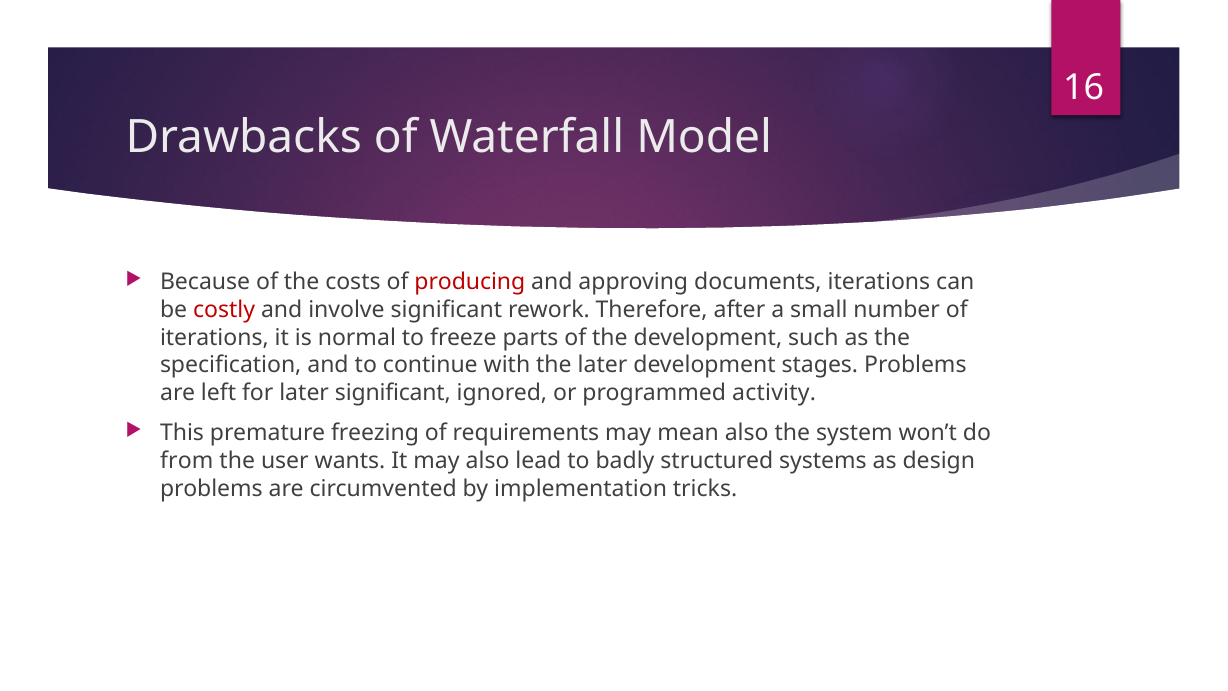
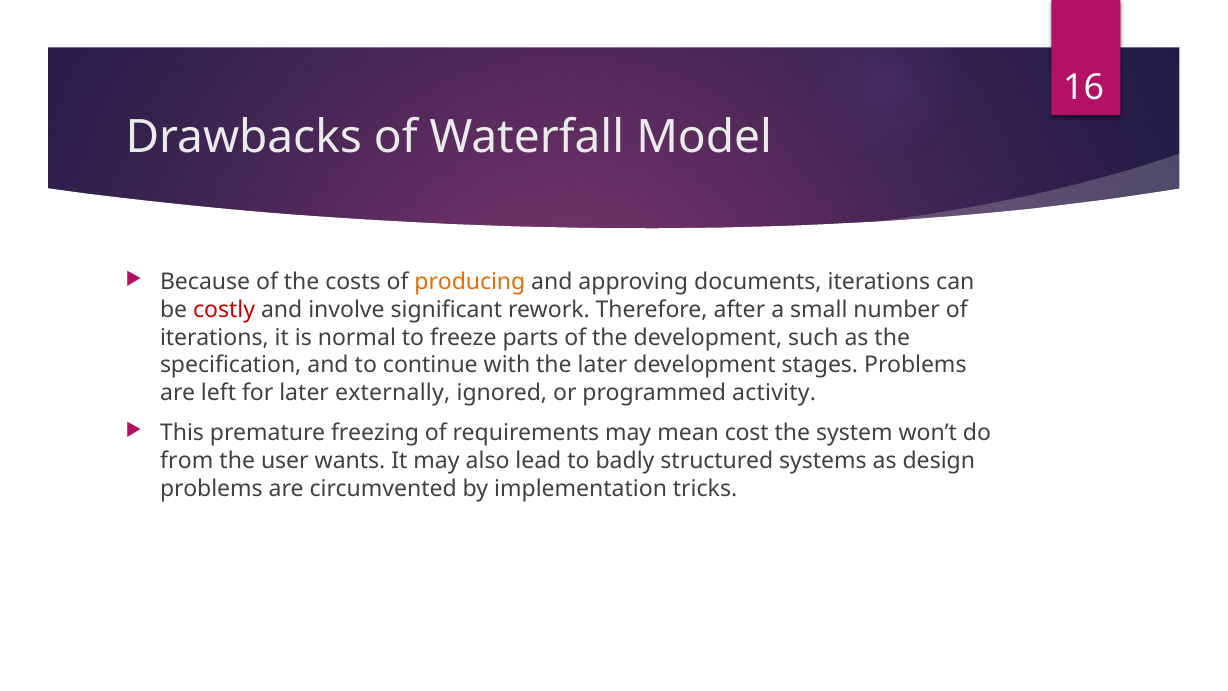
producing colour: red -> orange
later significant: significant -> externally
mean also: also -> cost
